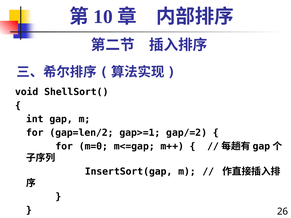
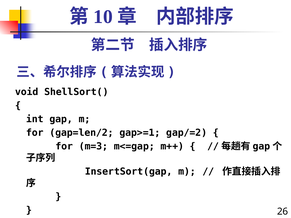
m=0: m=0 -> m=3
